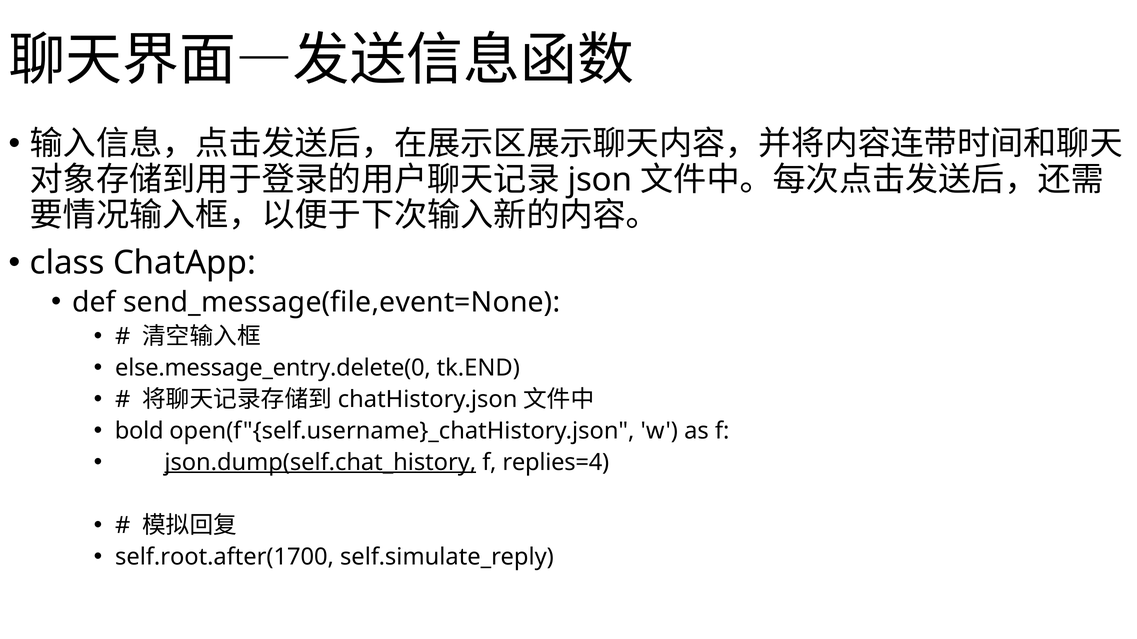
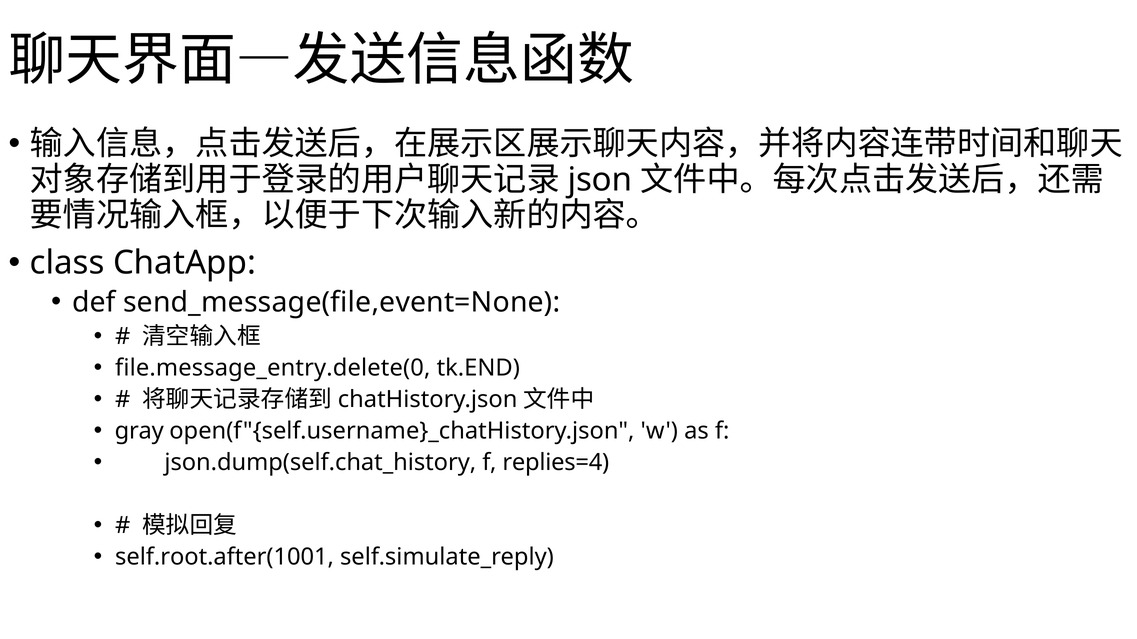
else.message_entry.delete(0: else.message_entry.delete(0 -> file.message_entry.delete(0
bold: bold -> gray
json.dump(self.chat_history underline: present -> none
self.root.after(1700: self.root.after(1700 -> self.root.after(1001
